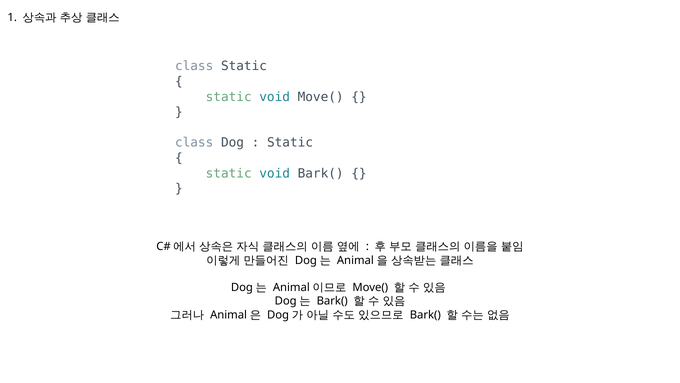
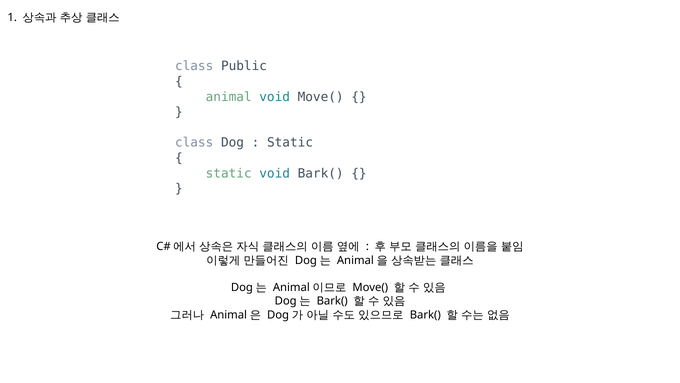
class Static: Static -> Public
static at (229, 97): static -> animal
